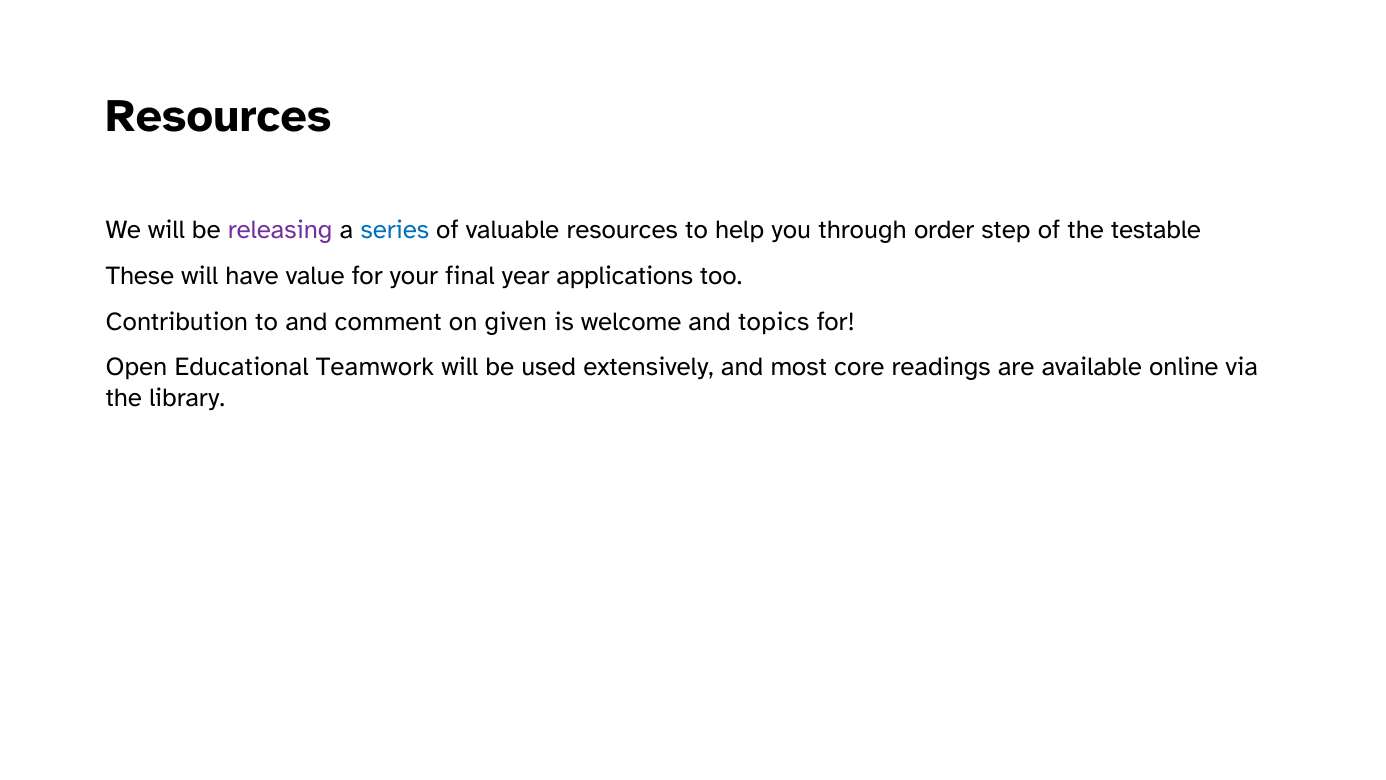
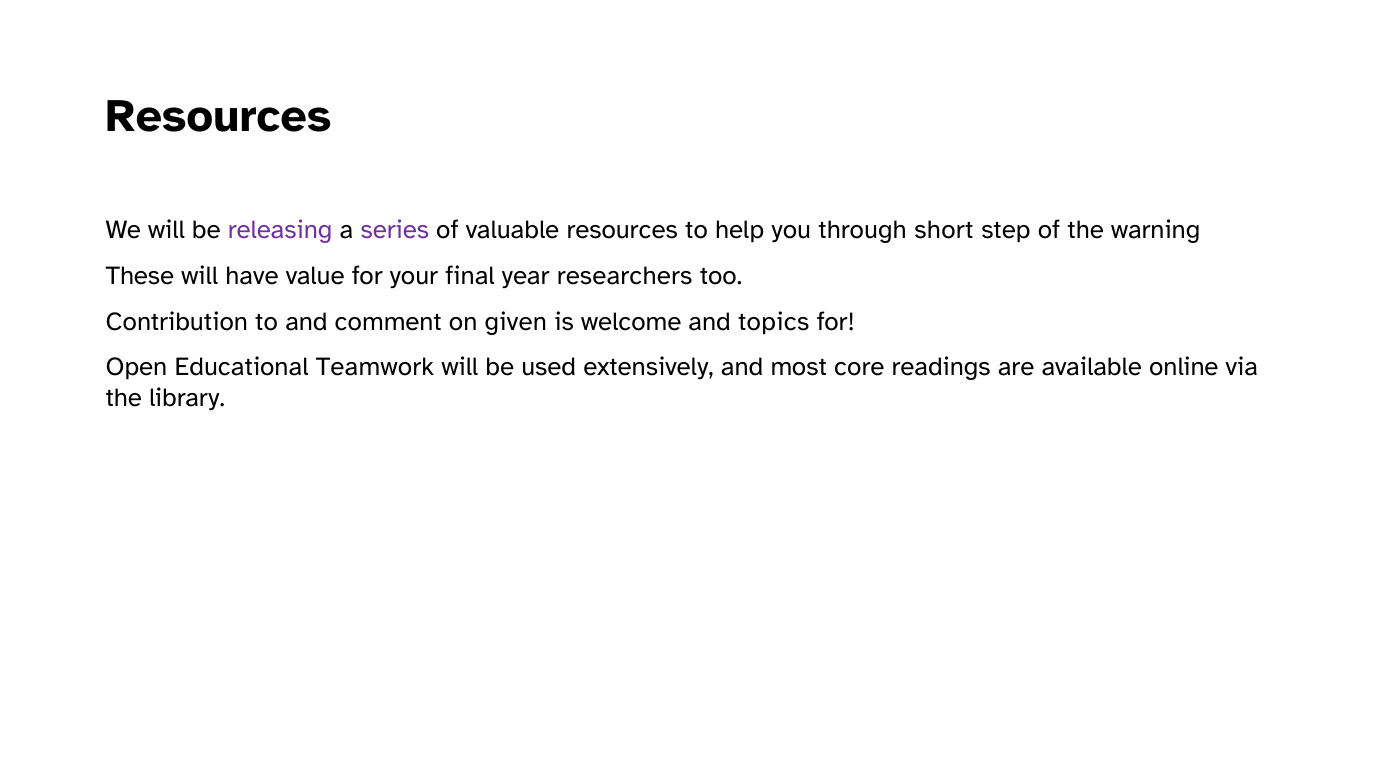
series colour: blue -> purple
order: order -> short
testable: testable -> warning
applications: applications -> researchers
